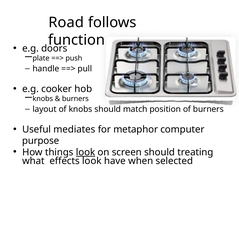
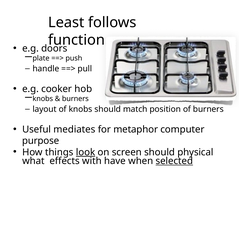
Road: Road -> Least
treating: treating -> physical
effects look: look -> with
selected underline: none -> present
